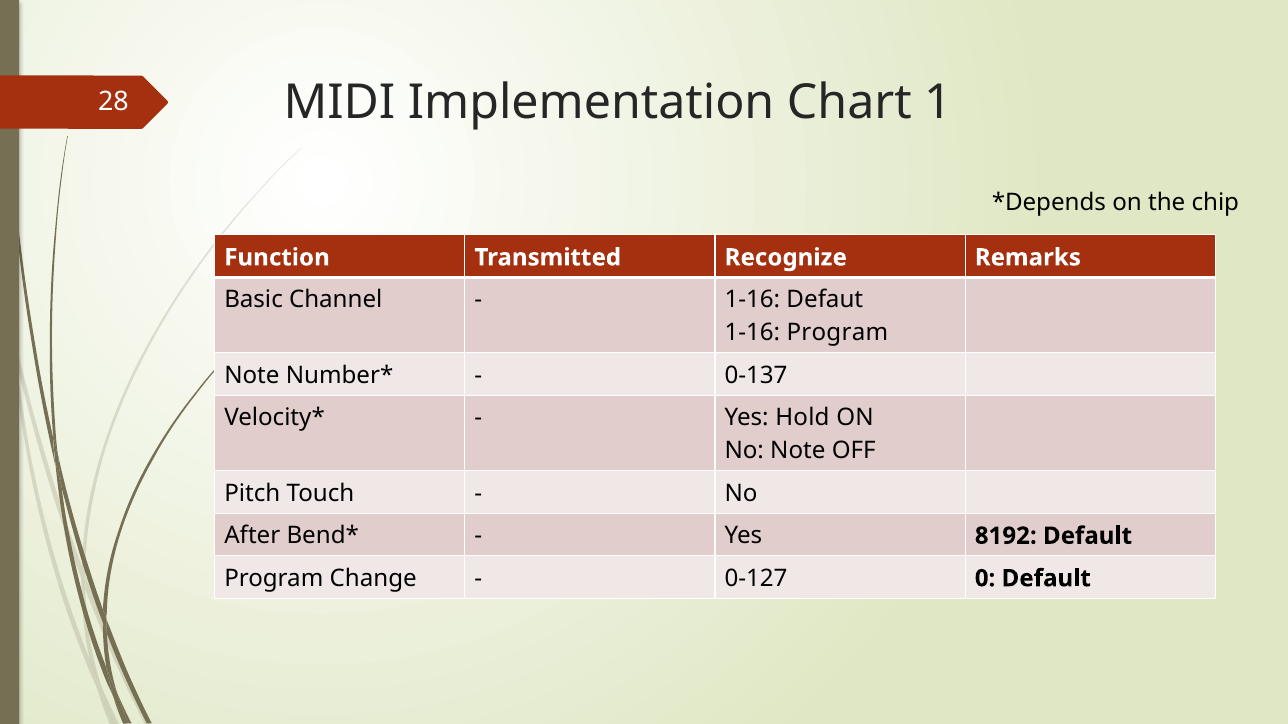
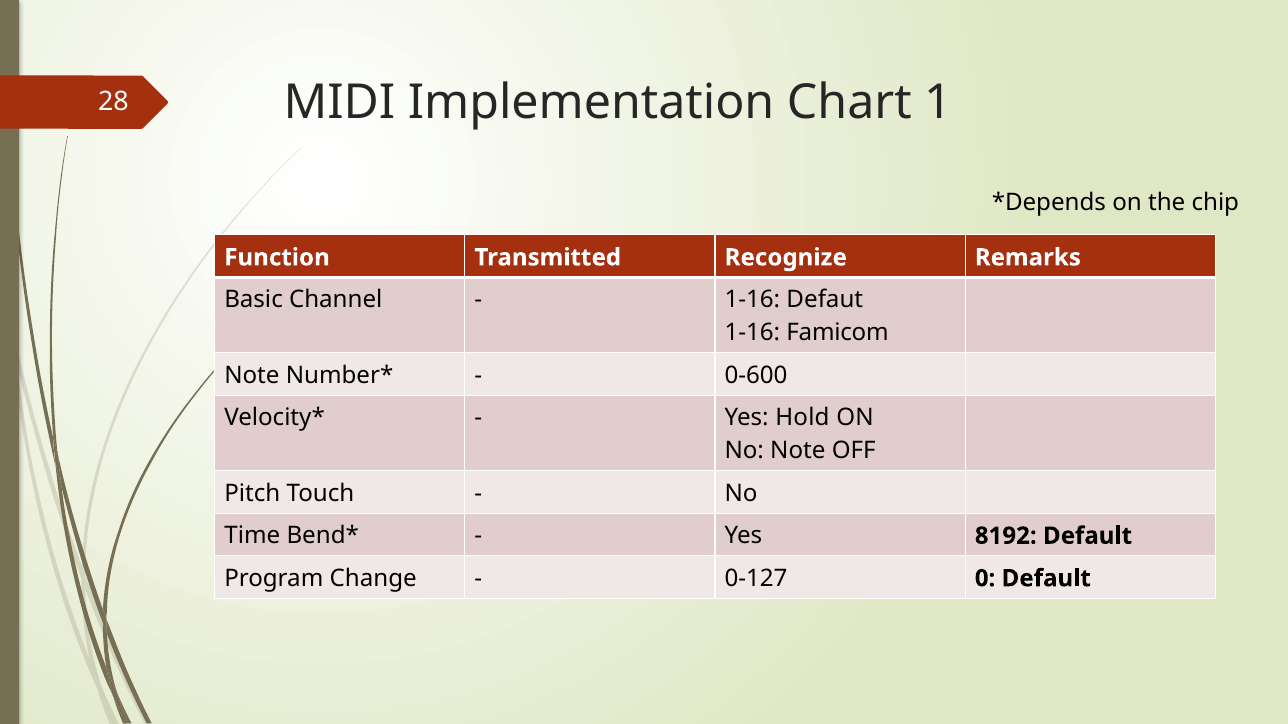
1-16 Program: Program -> Famicom
0-137: 0-137 -> 0-600
After: After -> Time
